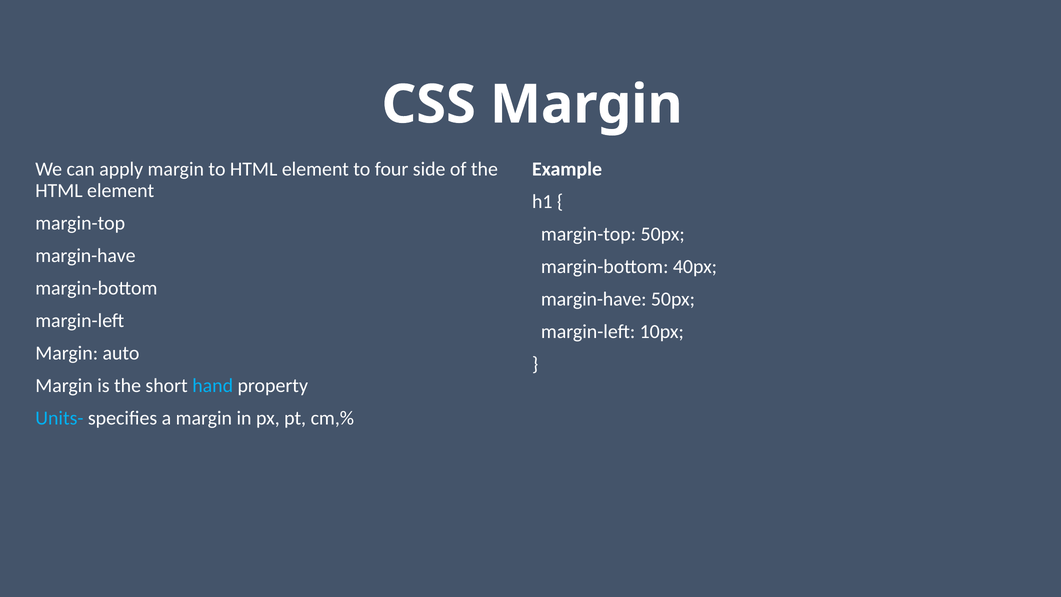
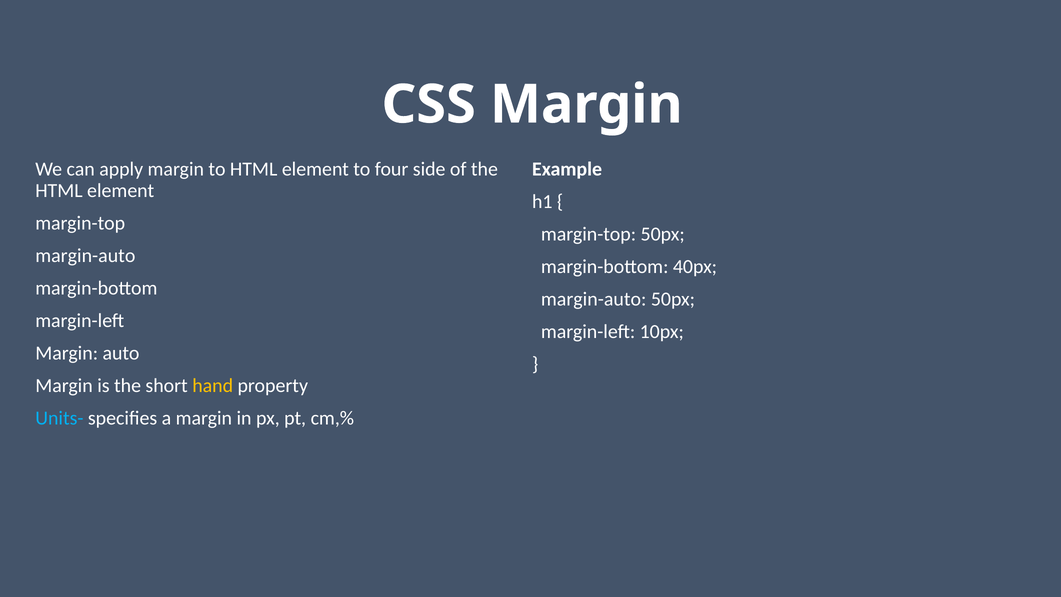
margin-have at (85, 256): margin-have -> margin-auto
margin-have at (594, 299): margin-have -> margin-auto
hand colour: light blue -> yellow
